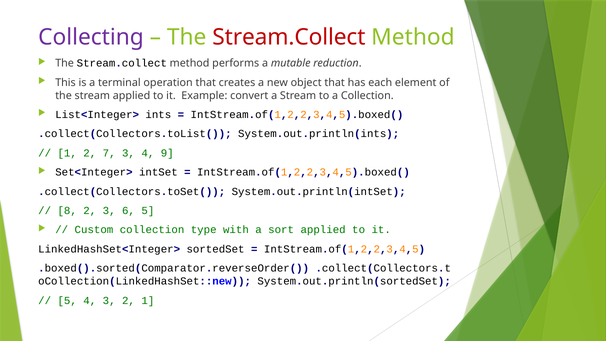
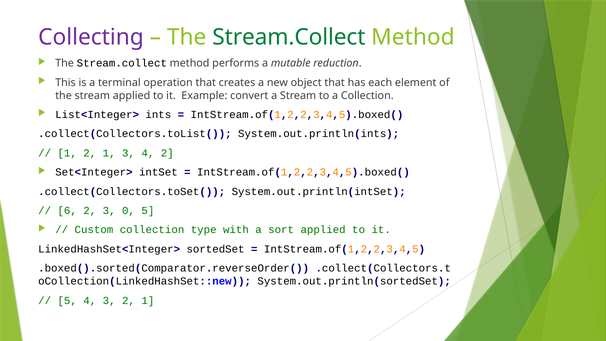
Stream.Collect at (289, 37) colour: red -> green
1 2 7: 7 -> 1
4 9: 9 -> 2
8: 8 -> 6
6: 6 -> 0
